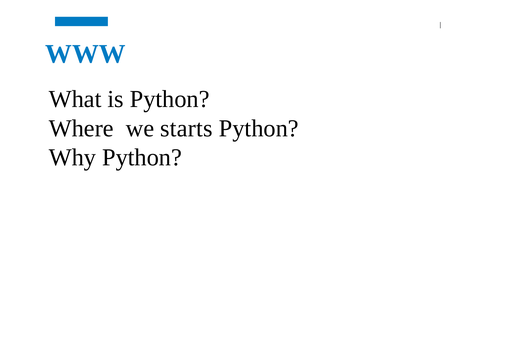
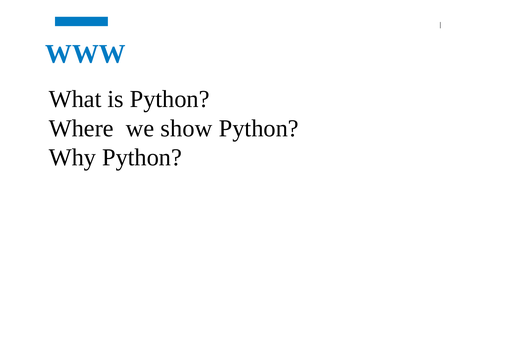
starts: starts -> show
